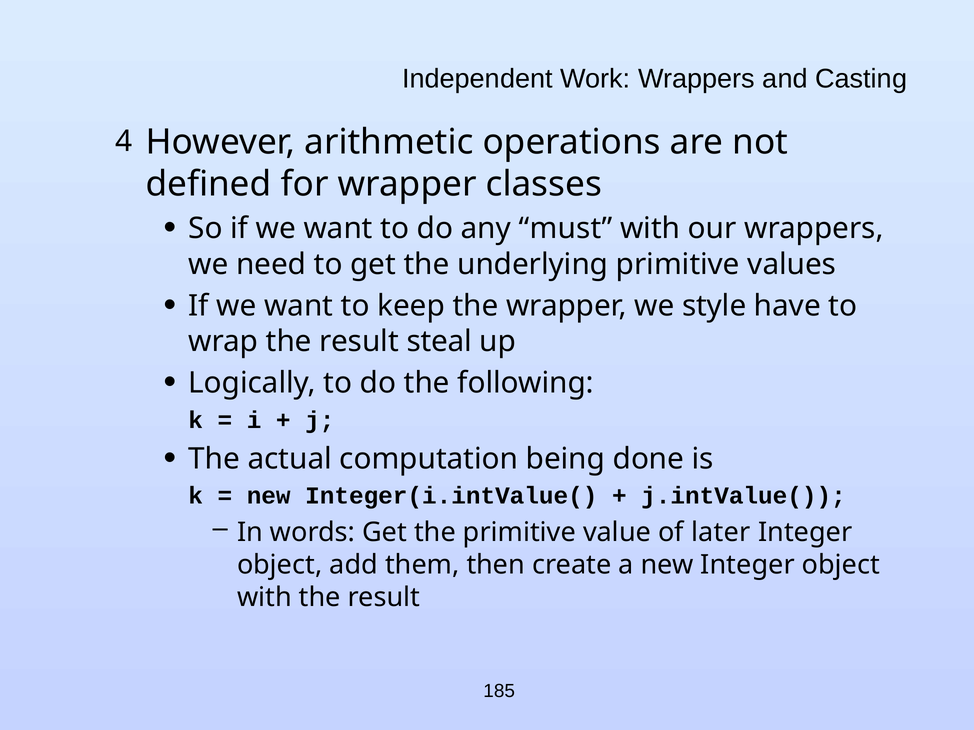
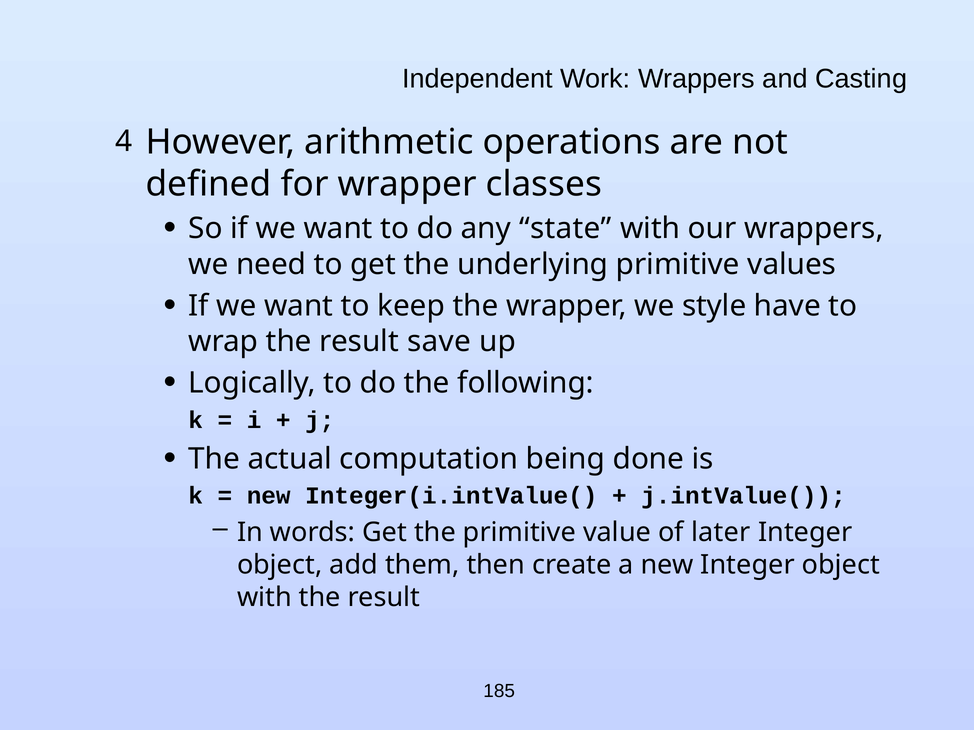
must: must -> state
steal: steal -> save
